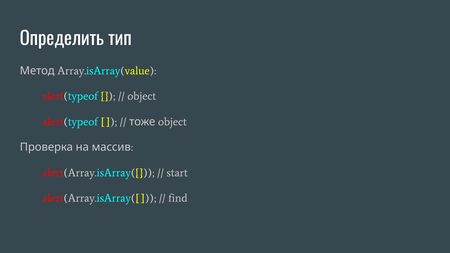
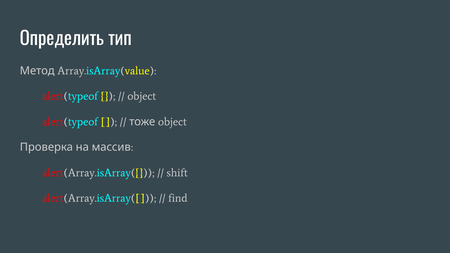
start: start -> shift
